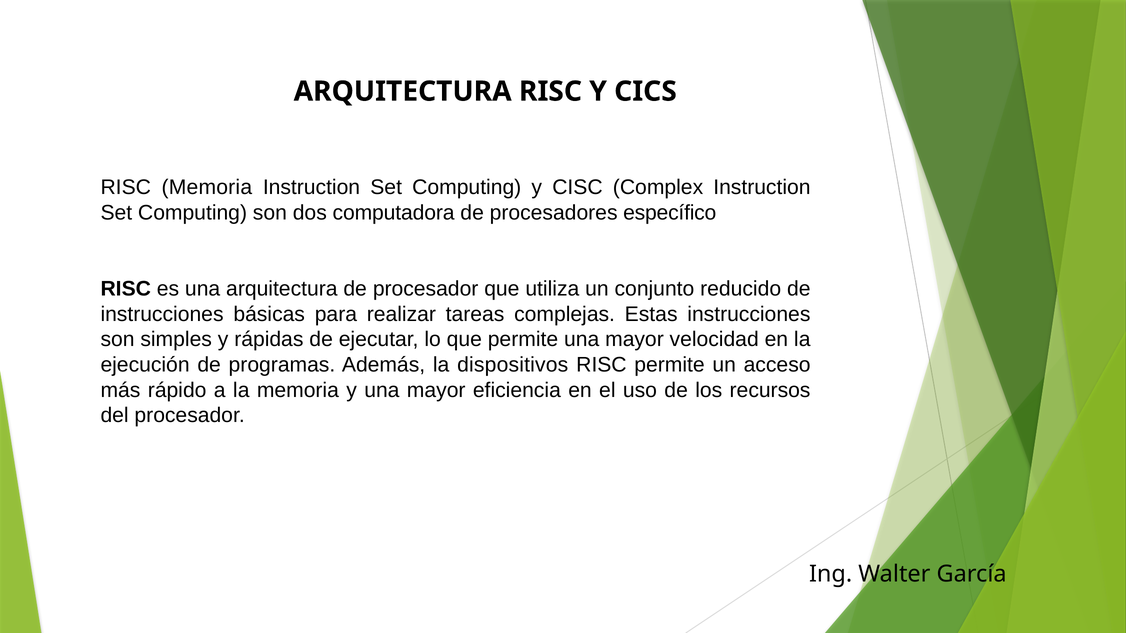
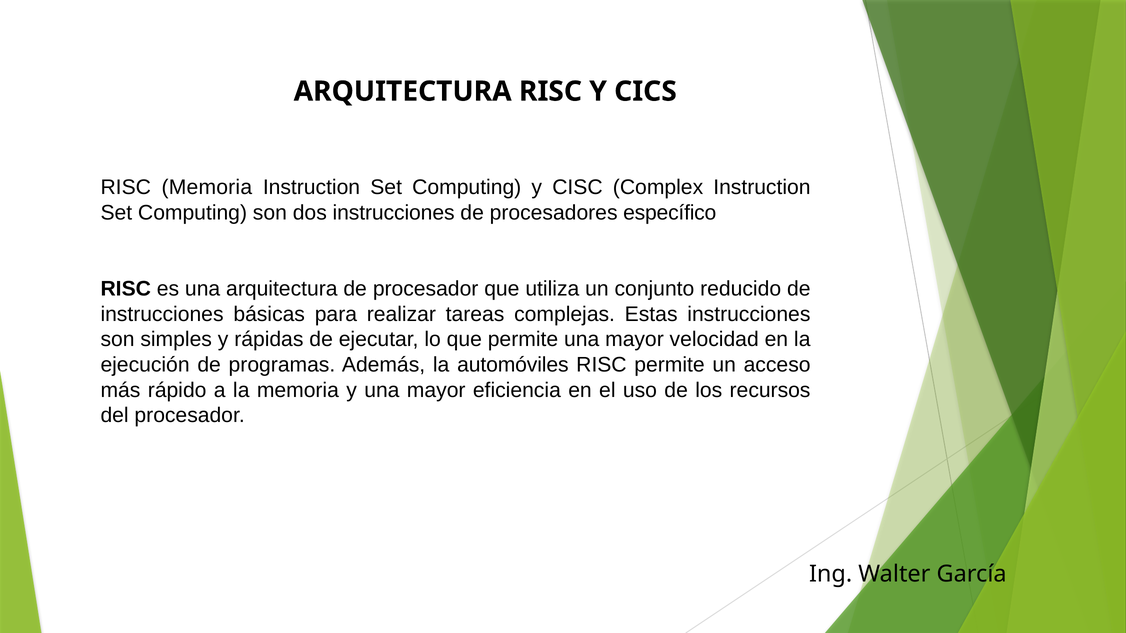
dos computadora: computadora -> instrucciones
dispositivos: dispositivos -> automóviles
